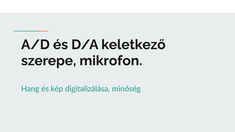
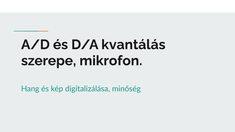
keletkező: keletkező -> kvantálás
